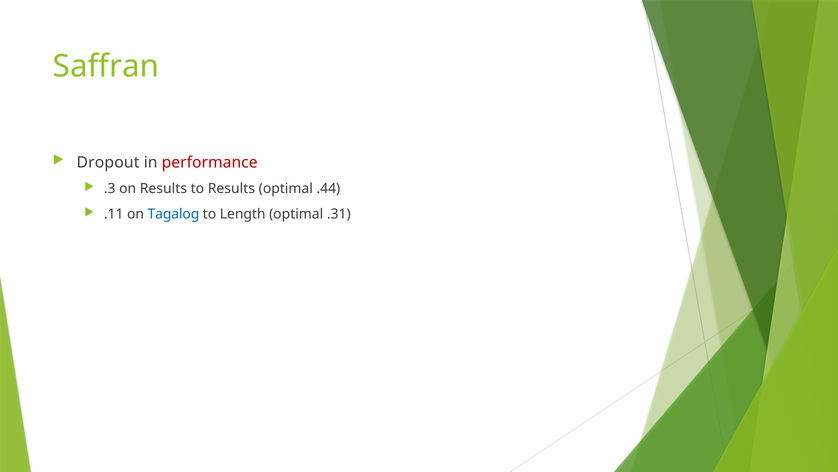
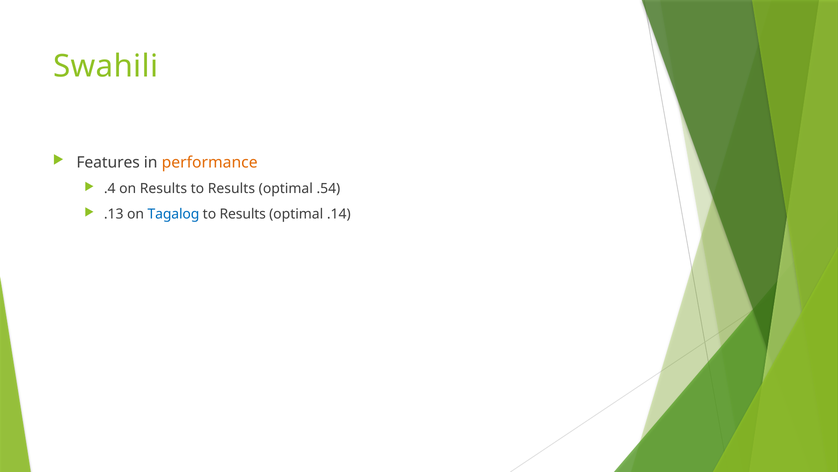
Saffran: Saffran -> Swahili
Dropout: Dropout -> Features
performance colour: red -> orange
.3: .3 -> .4
.44: .44 -> .54
.11: .11 -> .13
Length at (243, 214): Length -> Results
.31: .31 -> .14
